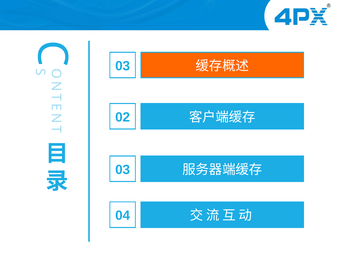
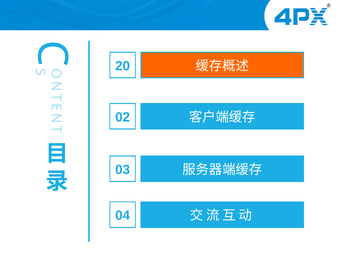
03 at (123, 66): 03 -> 20
